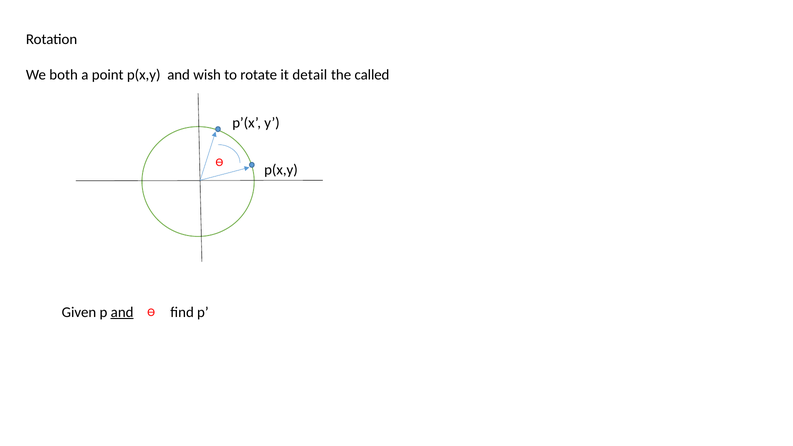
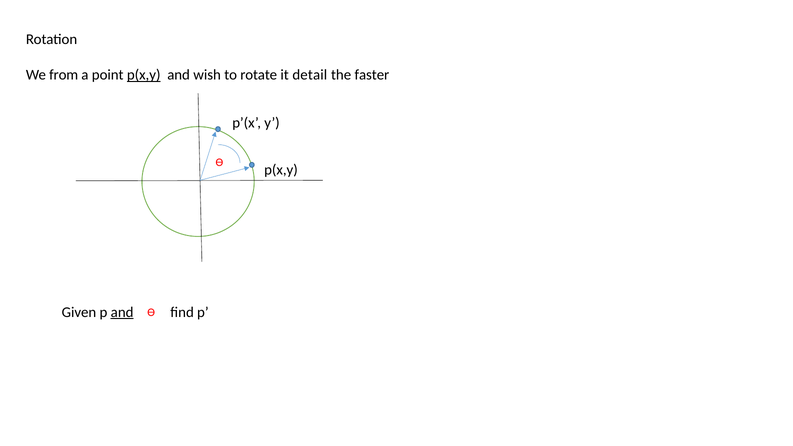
both: both -> from
p(x,y at (144, 75) underline: none -> present
called: called -> faster
